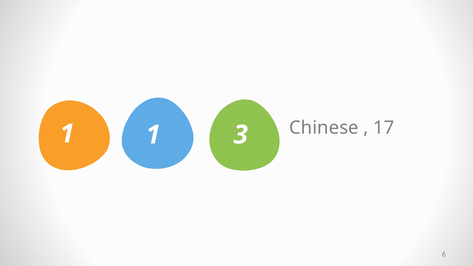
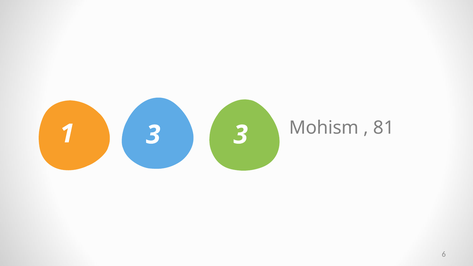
1 1: 1 -> 3
Chinese: Chinese -> Mohism
17: 17 -> 81
